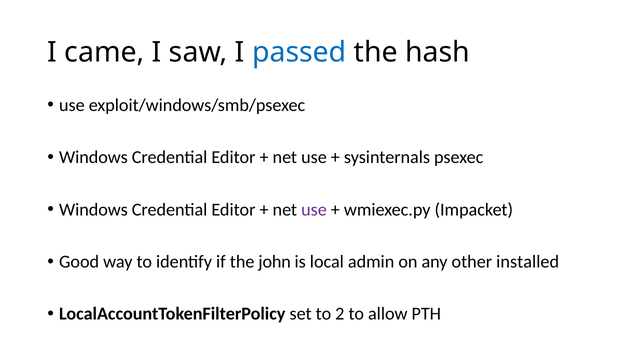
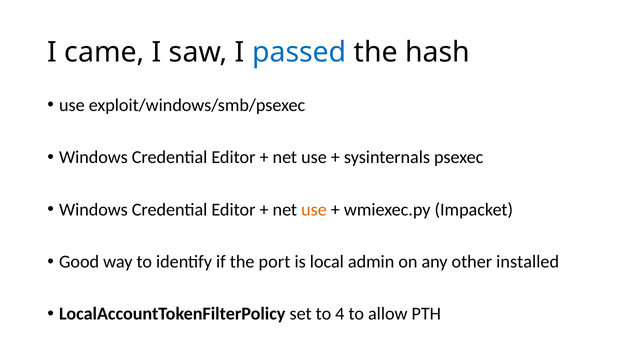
use at (314, 209) colour: purple -> orange
john: john -> port
2: 2 -> 4
